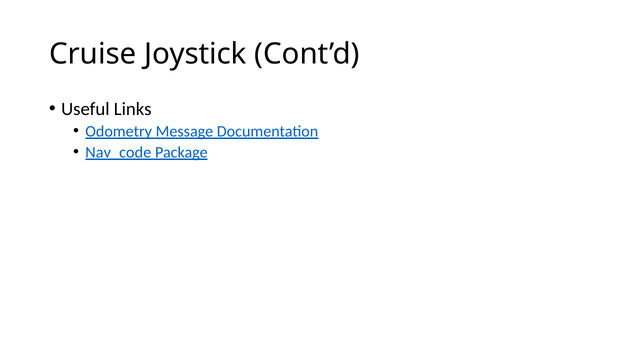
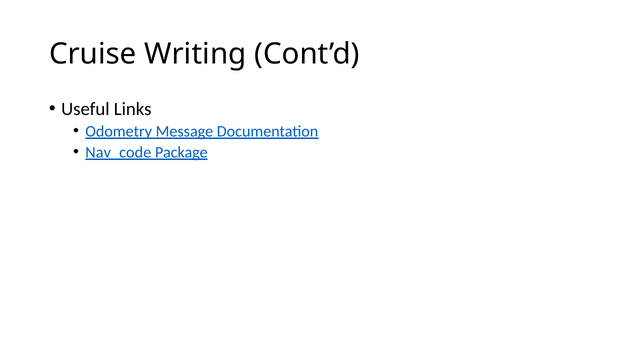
Joystick: Joystick -> Writing
